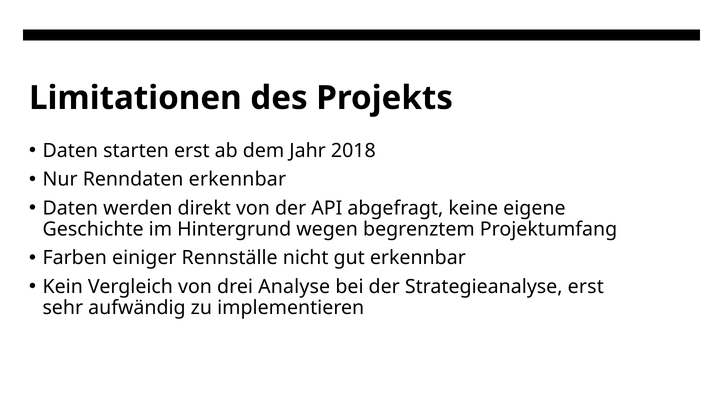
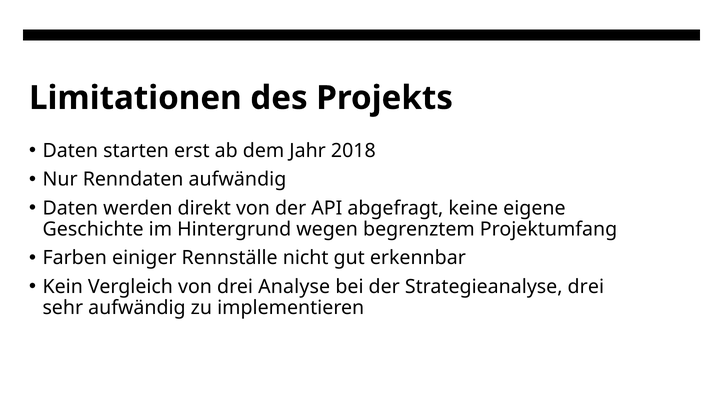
Renndaten erkennbar: erkennbar -> aufwändig
Strategieanalyse erst: erst -> drei
